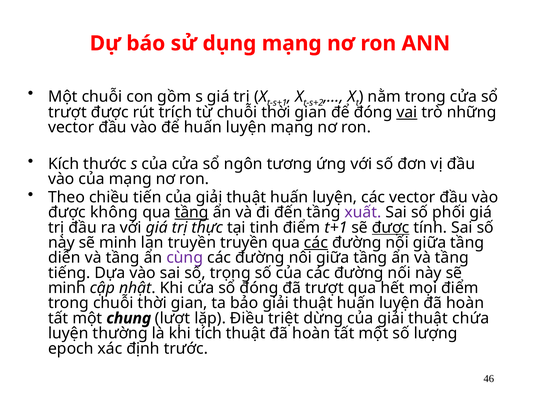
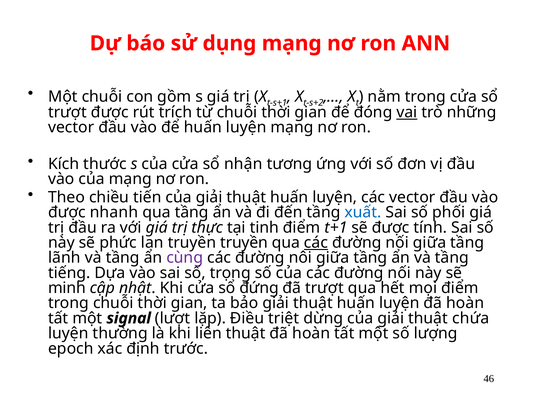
ngôn: ngôn -> nhận
không: không -> nhanh
tầng at (192, 212) underline: present -> none
xuất colour: purple -> blue
được at (391, 228) underline: present -> none
minh at (118, 243): minh -> phức
diễn: diễn -> lãnh
sổ đóng: đóng -> đứng
chung: chung -> signal
tích: tích -> liên
